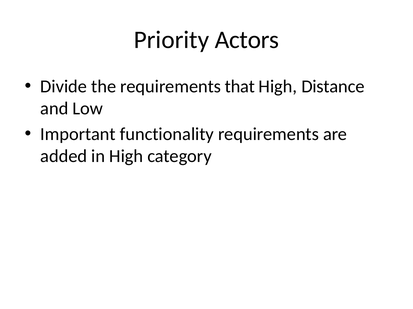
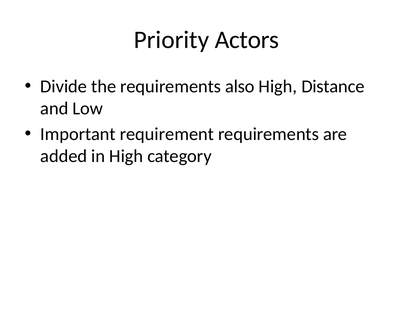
that: that -> also
functionality: functionality -> requirement
